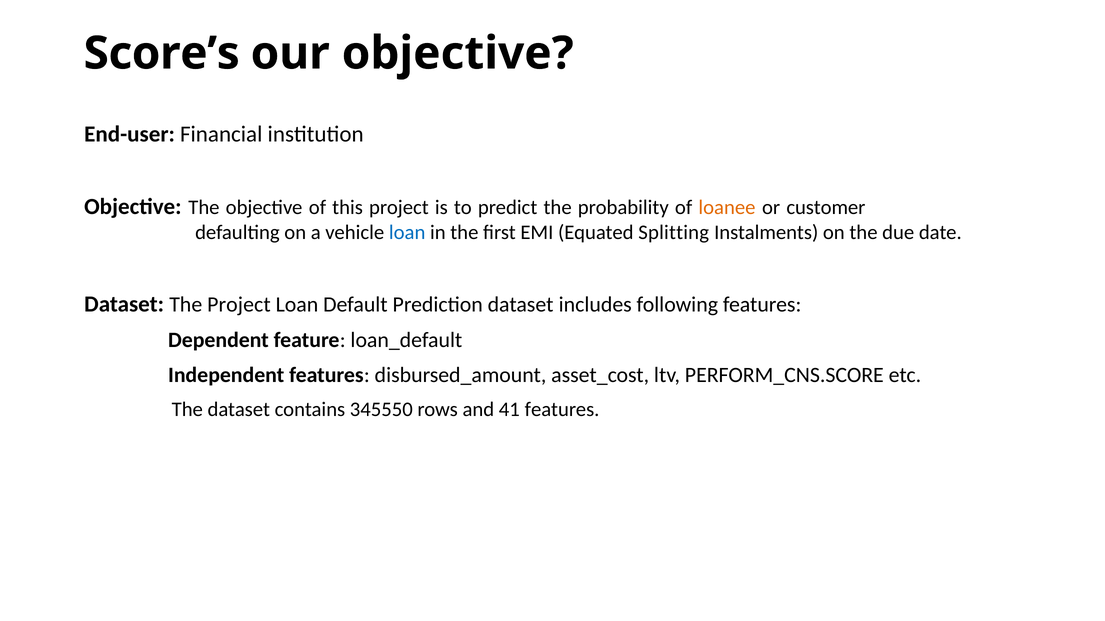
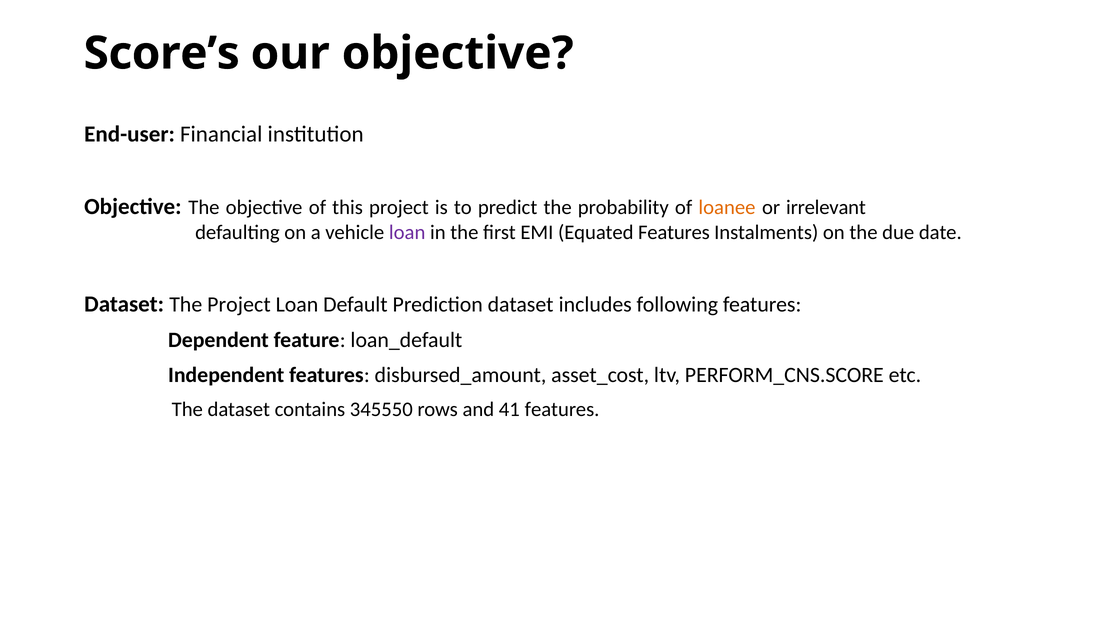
customer: customer -> irrelevant
loan at (407, 233) colour: blue -> purple
Equated Splitting: Splitting -> Features
